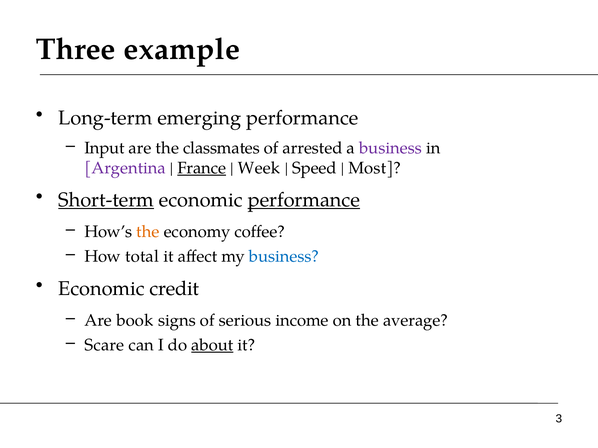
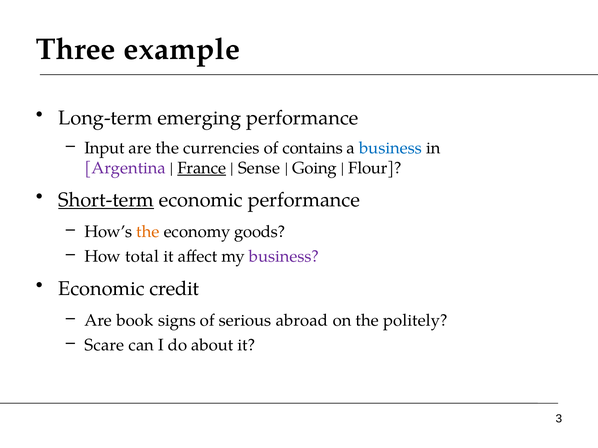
classmates: classmates -> currencies
arrested: arrested -> contains
business at (391, 148) colour: purple -> blue
Week: Week -> Sense
Speed: Speed -> Going
Most: Most -> Flour
performance at (304, 200) underline: present -> none
coffee: coffee -> goods
business at (284, 257) colour: blue -> purple
income: income -> abroad
average: average -> politely
about underline: present -> none
